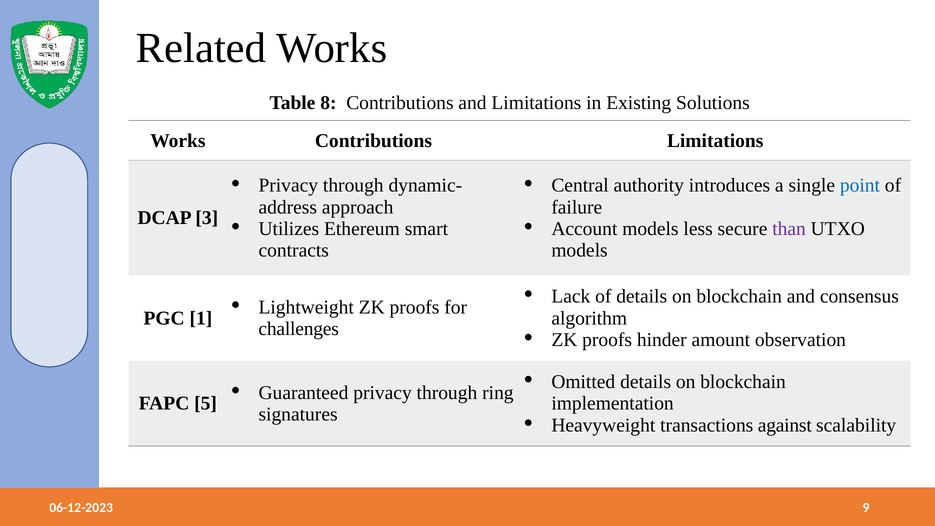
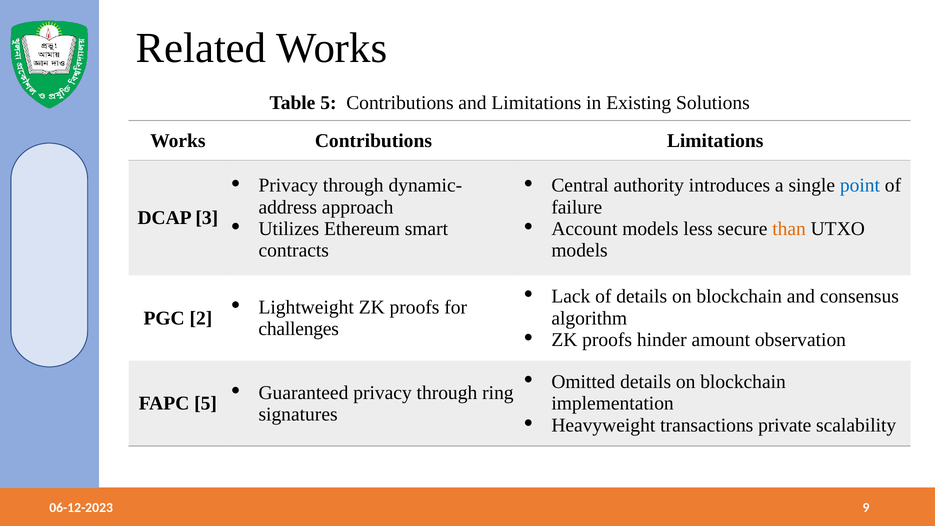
Table 8: 8 -> 5
than colour: purple -> orange
1: 1 -> 2
against: against -> private
